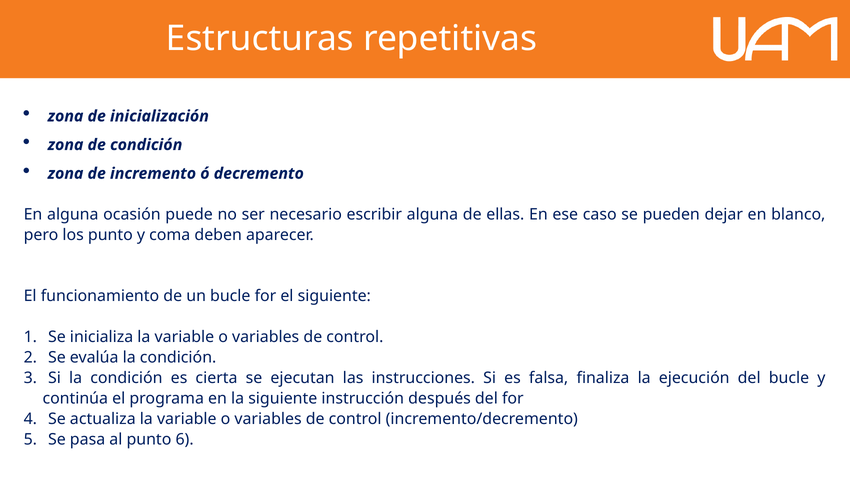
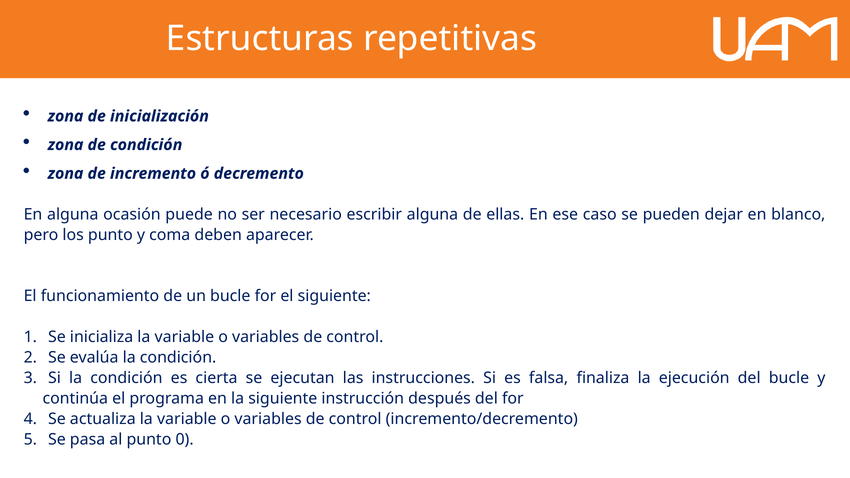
6: 6 -> 0
